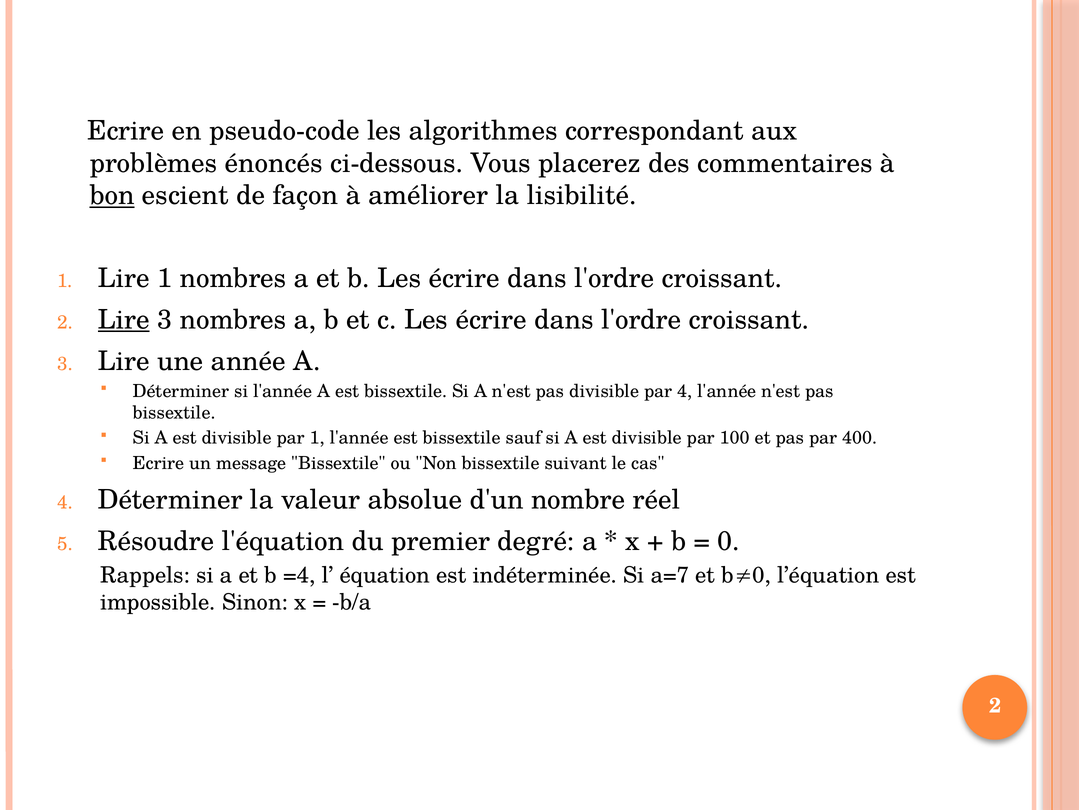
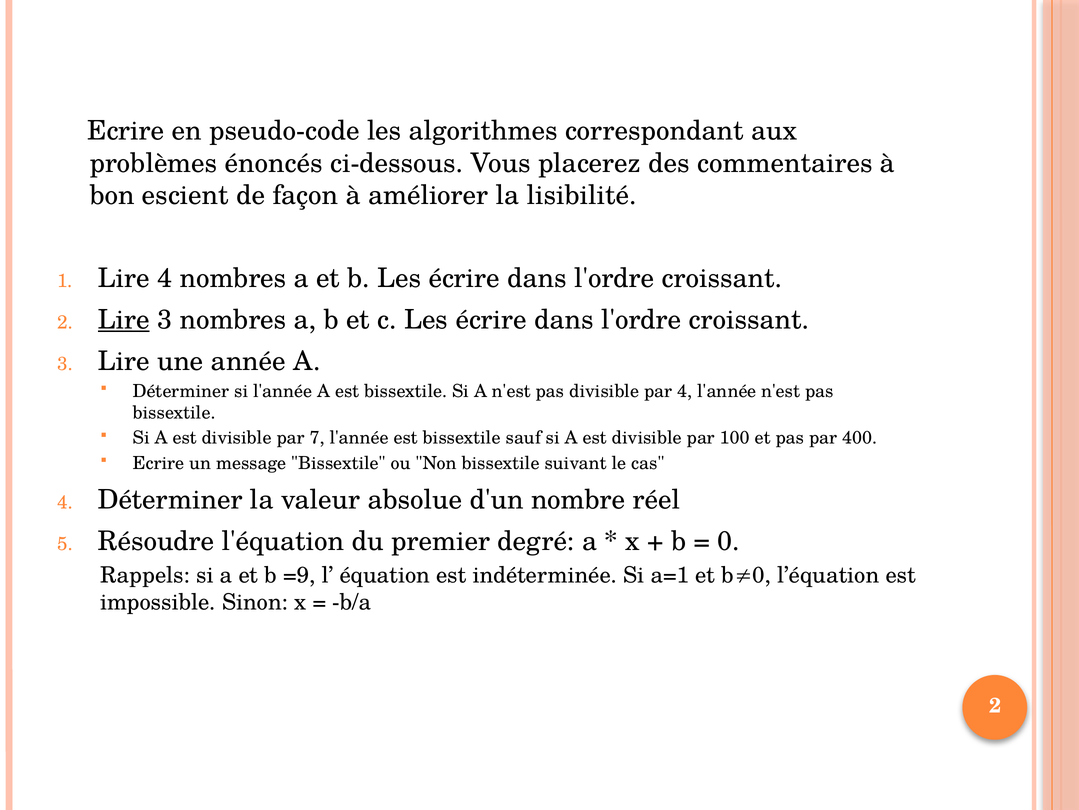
bon underline: present -> none
Lire 1: 1 -> 4
par 1: 1 -> 7
=4: =4 -> =9
a=7: a=7 -> a=1
